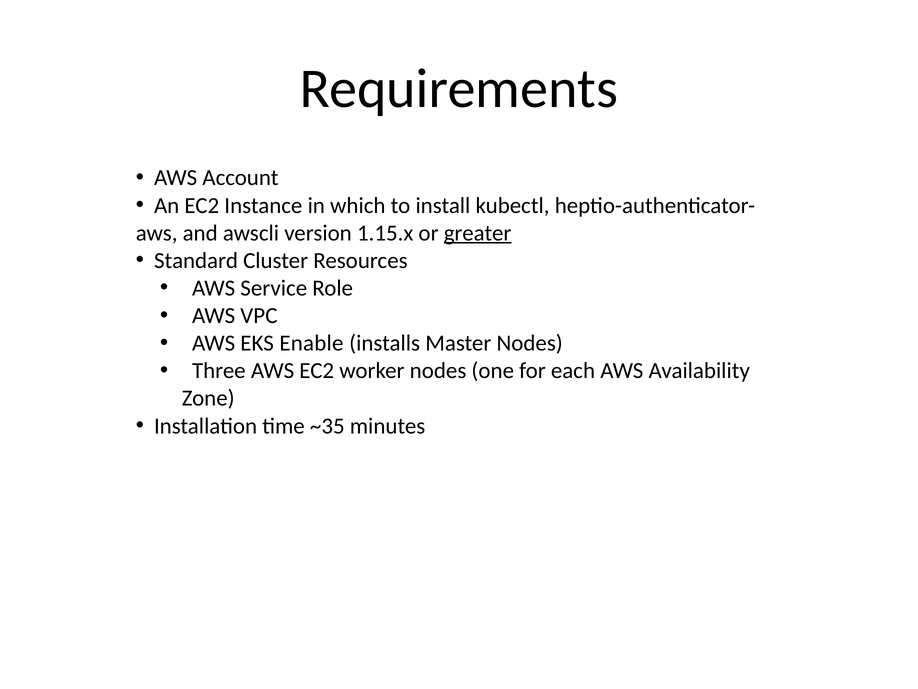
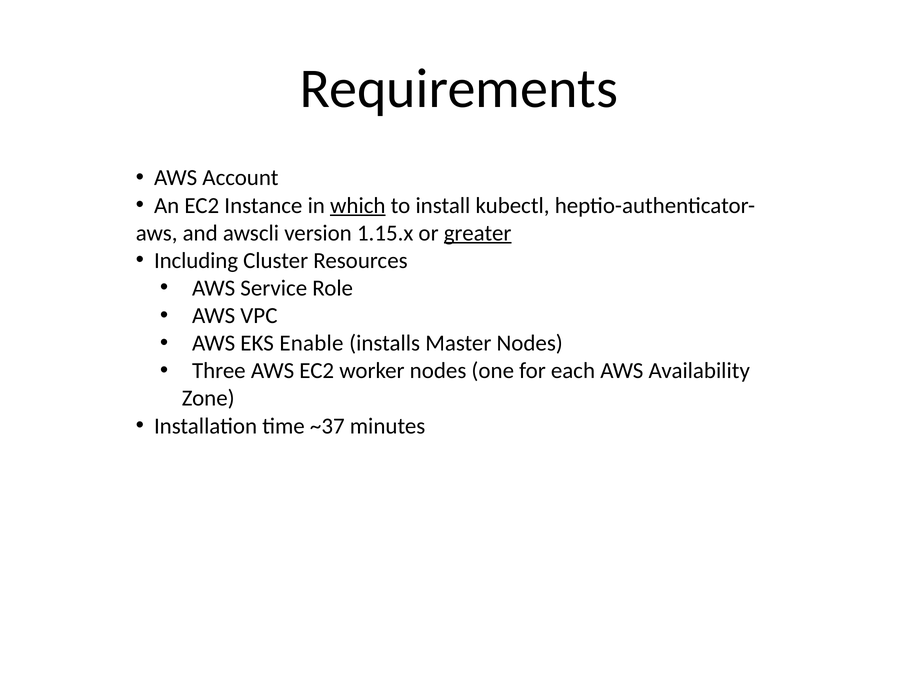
which underline: none -> present
Standard: Standard -> Including
~35: ~35 -> ~37
